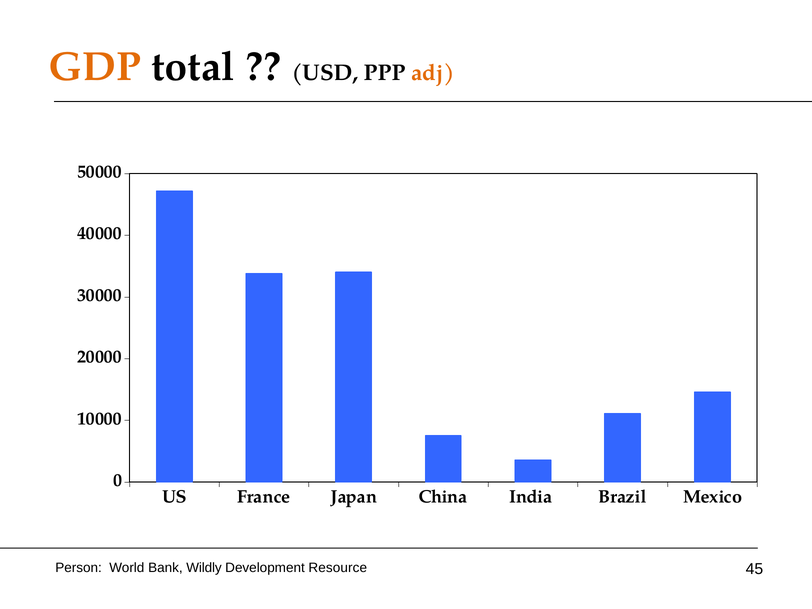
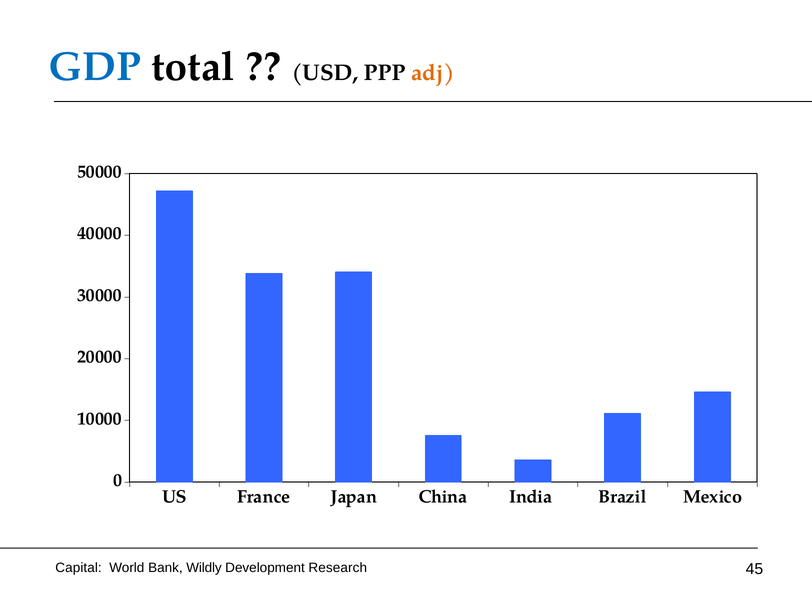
GDP colour: orange -> blue
Person: Person -> Capital
Resource: Resource -> Research
